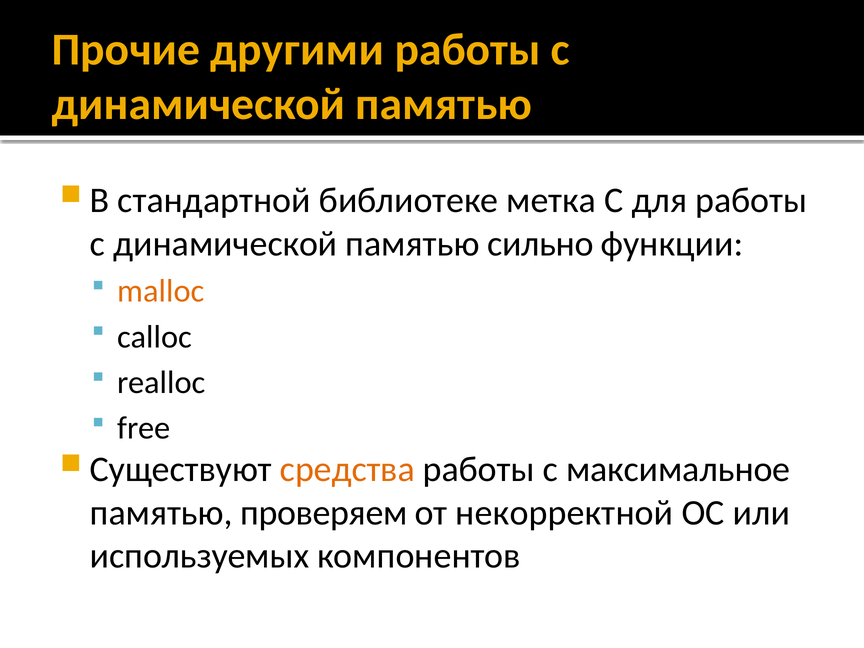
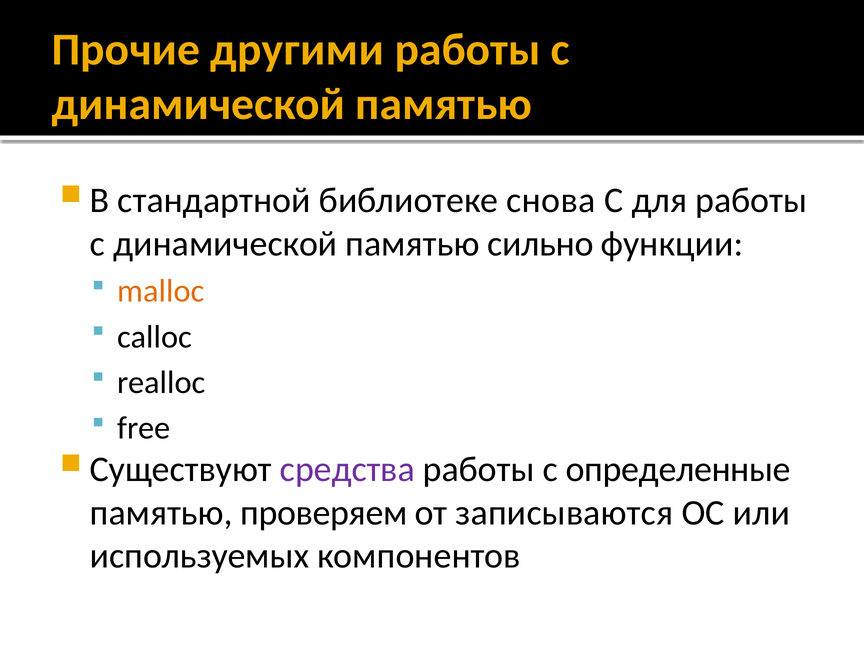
метка: метка -> снова
средства colour: orange -> purple
максимальное: максимальное -> определенные
некорректной: некорректной -> записываются
